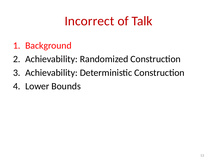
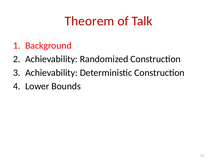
Incorrect: Incorrect -> Theorem
